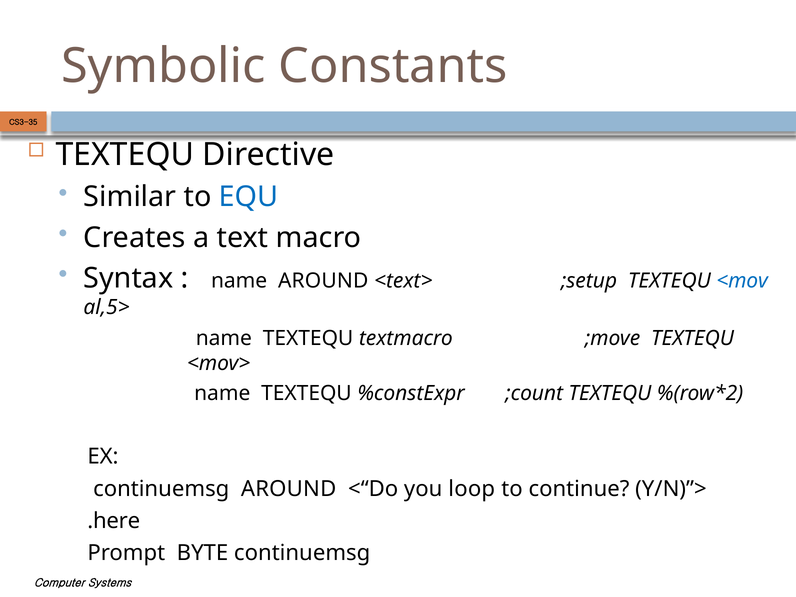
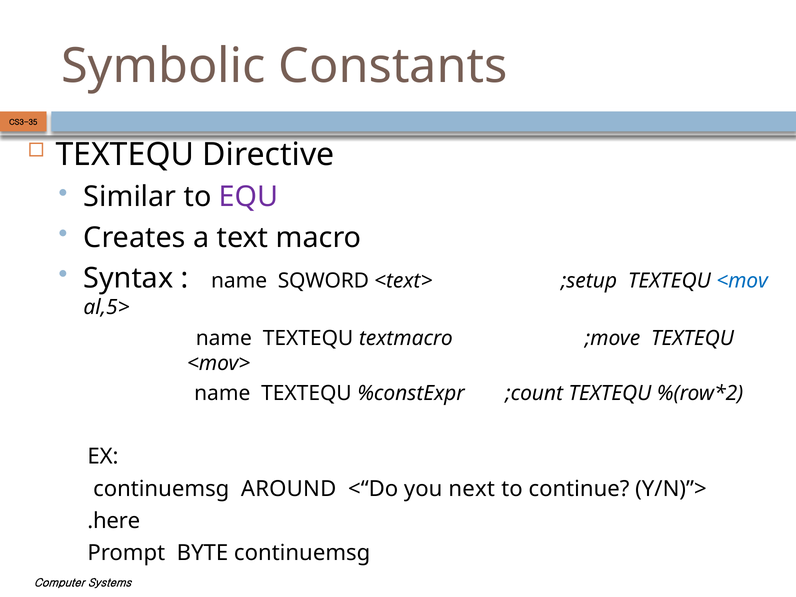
EQU colour: blue -> purple
name AROUND: AROUND -> SQWORD
loop: loop -> next
